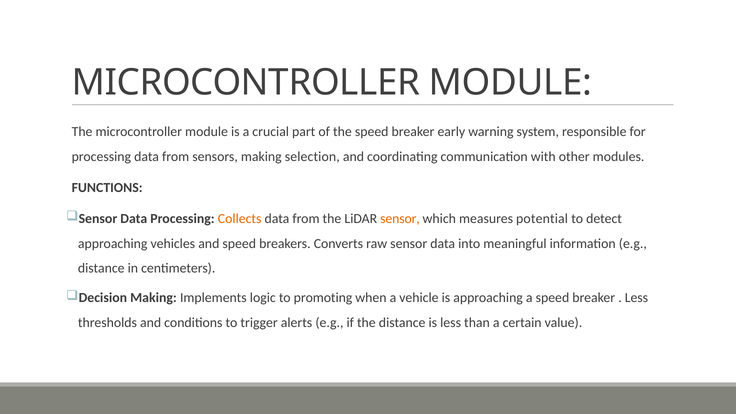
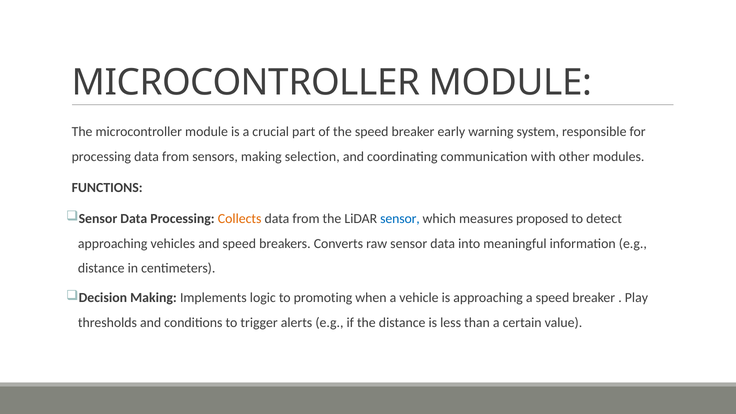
sensor at (400, 219) colour: orange -> blue
potential: potential -> proposed
Less at (636, 298): Less -> Play
